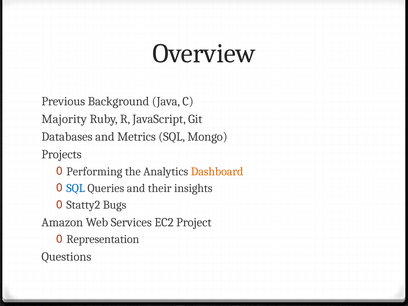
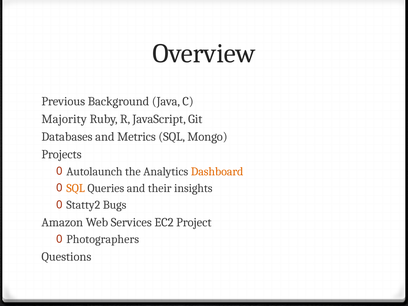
Performing: Performing -> Autolaunch
SQL at (76, 188) colour: blue -> orange
Representation: Representation -> Photographers
